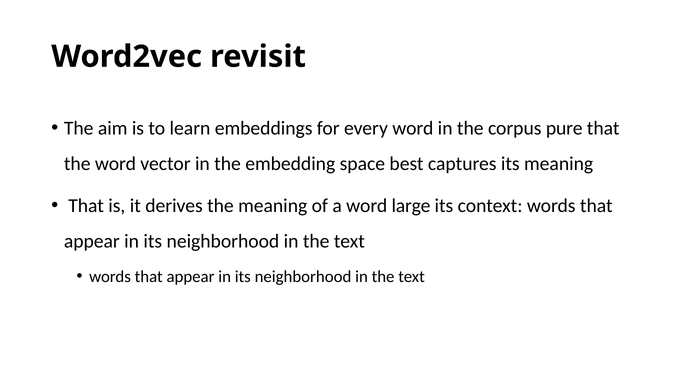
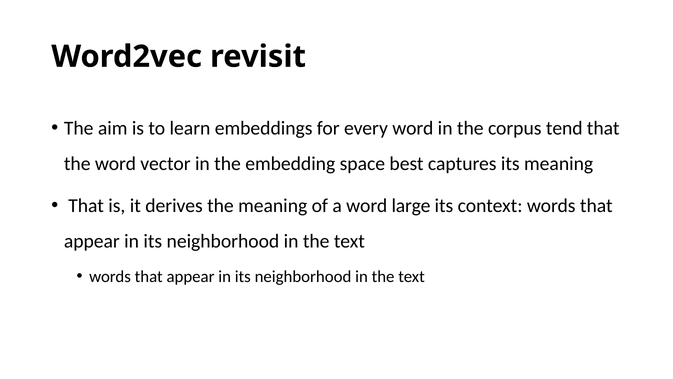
pure: pure -> tend
